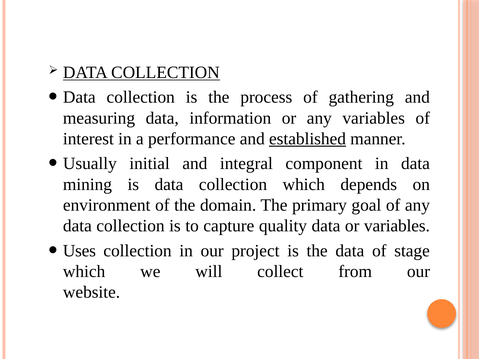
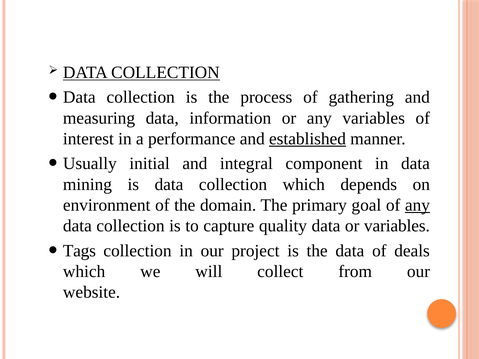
any at (417, 205) underline: none -> present
Uses: Uses -> Tags
stage: stage -> deals
